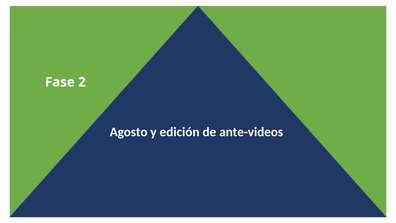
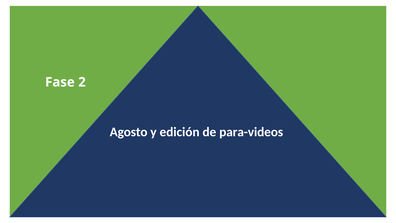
ante-videos: ante-videos -> para-videos
